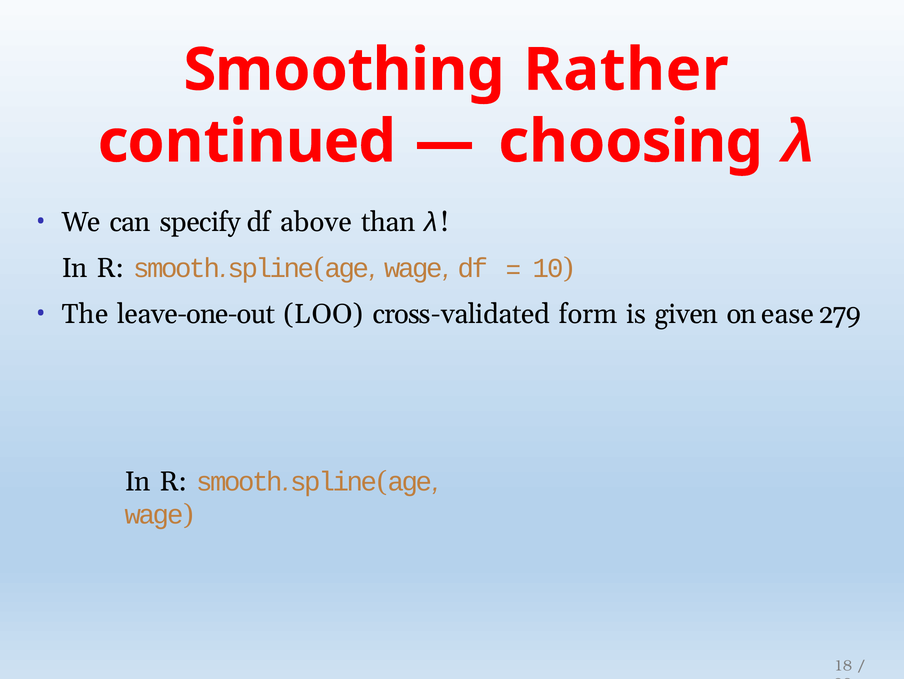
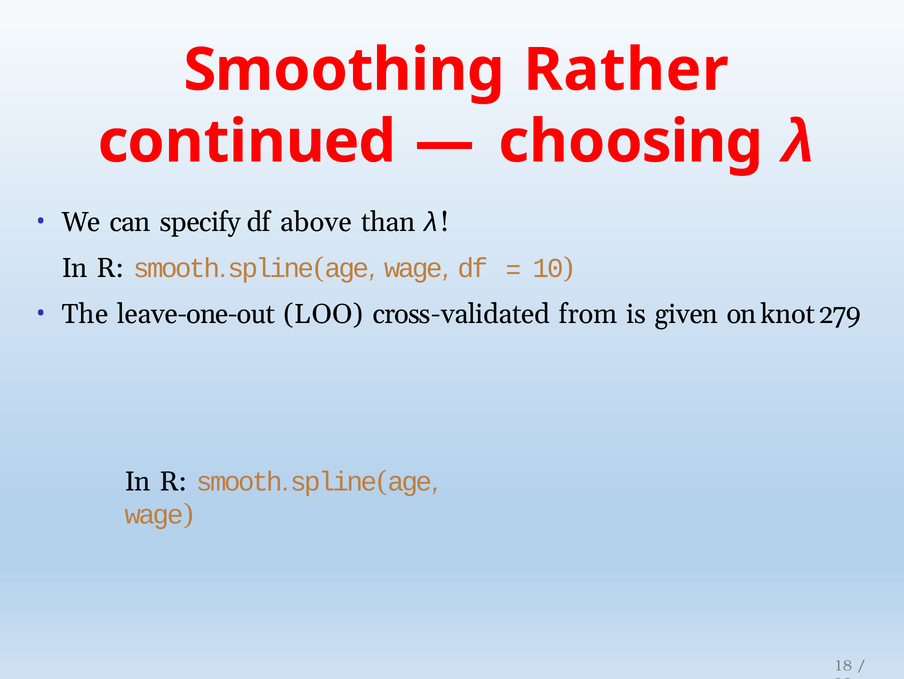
form: form -> from
ease: ease -> knot
